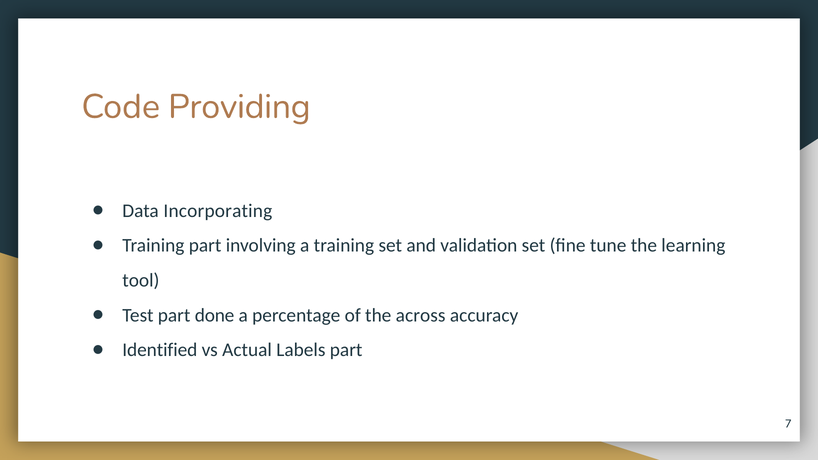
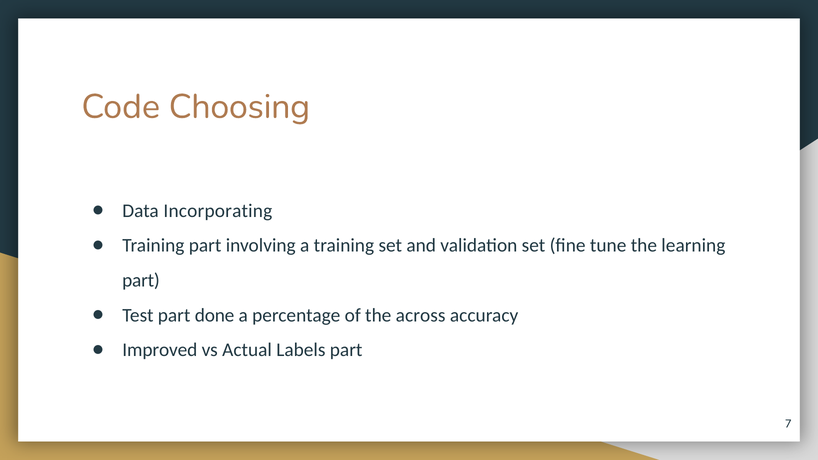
Providing: Providing -> Choosing
tool at (141, 280): tool -> part
Identified: Identified -> Improved
